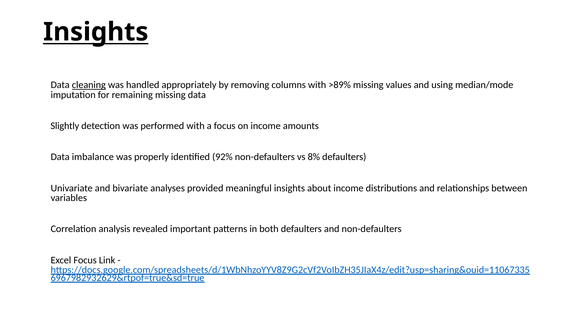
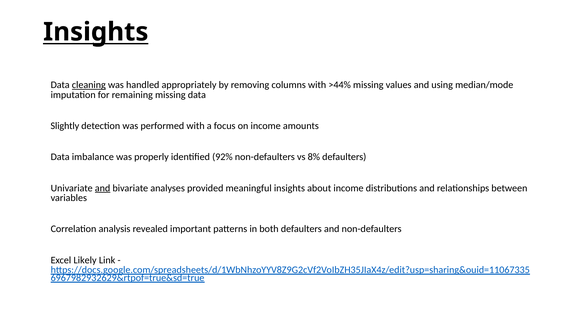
>89%: >89% -> >44%
and at (103, 188) underline: none -> present
Excel Focus: Focus -> Likely
